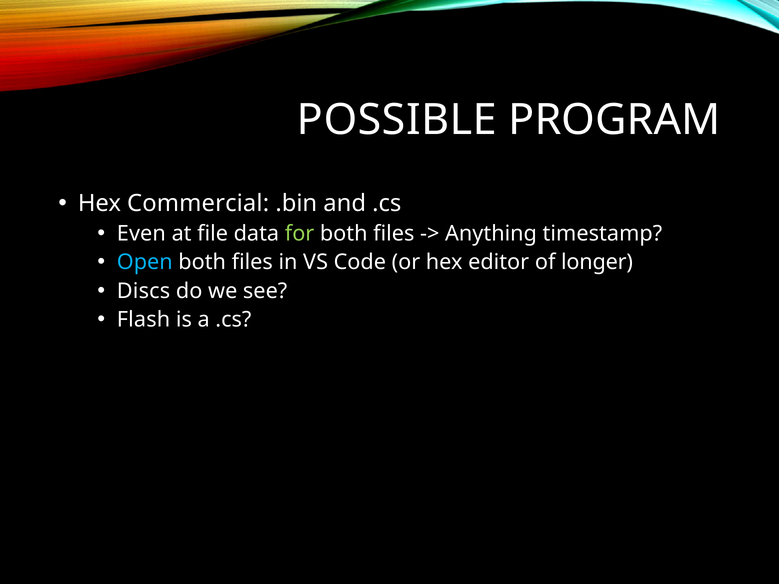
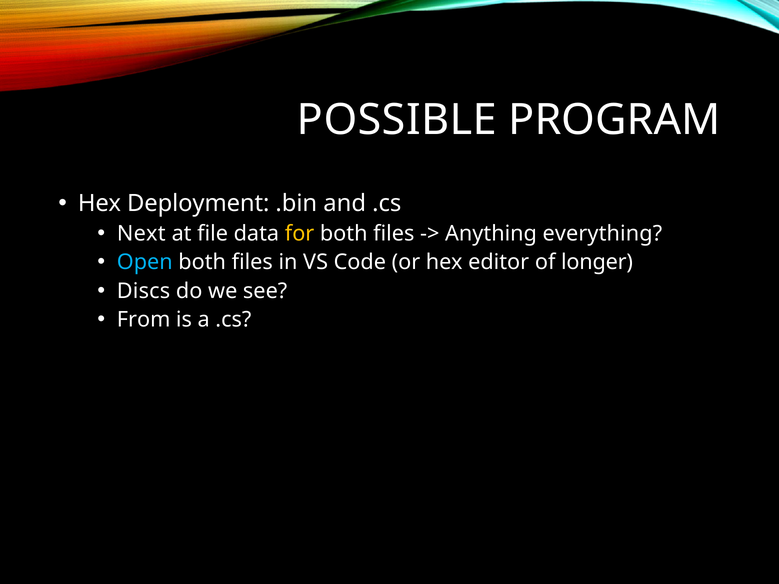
Commercial: Commercial -> Deployment
Even: Even -> Next
for colour: light green -> yellow
timestamp: timestamp -> everything
Flash: Flash -> From
